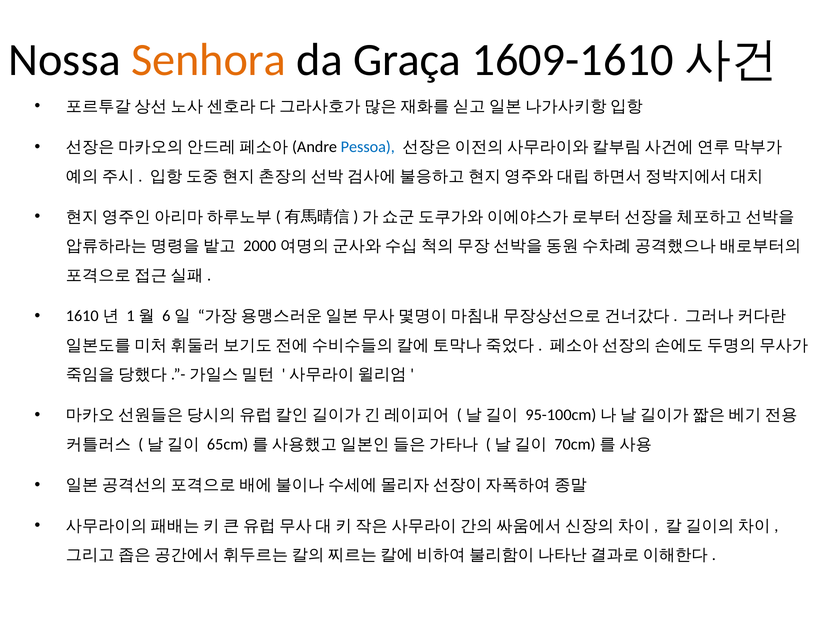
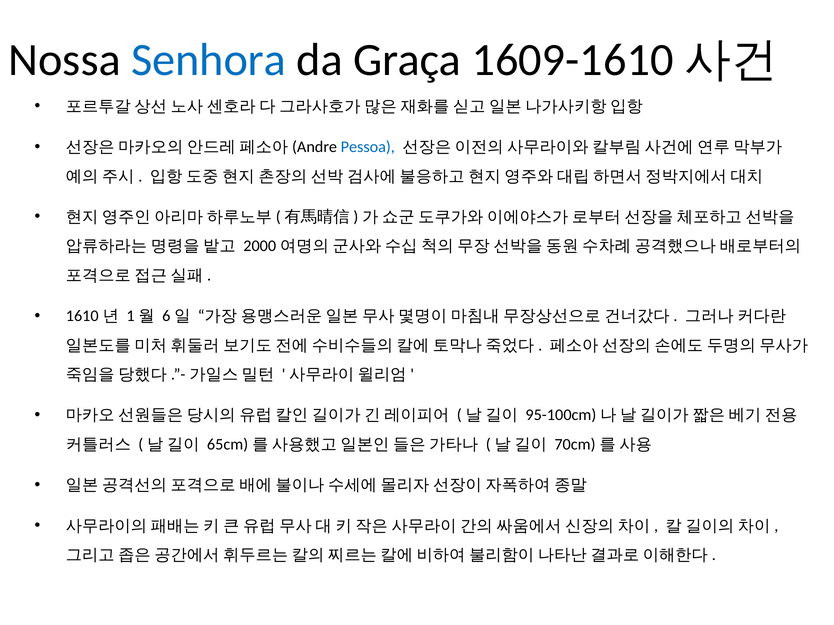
Senhora colour: orange -> blue
